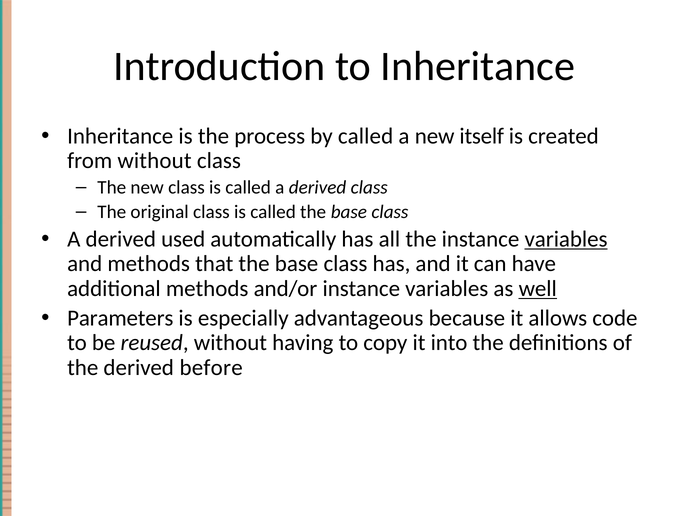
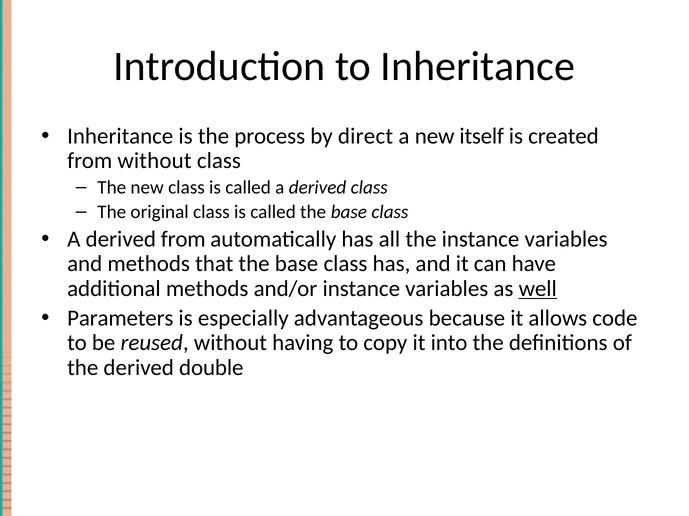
by called: called -> direct
derived used: used -> from
variables at (566, 239) underline: present -> none
before: before -> double
